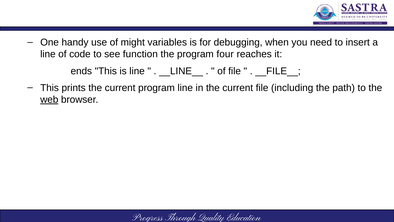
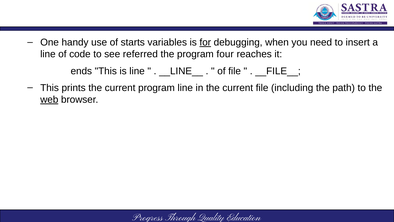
might: might -> starts
for underline: none -> present
function: function -> referred
